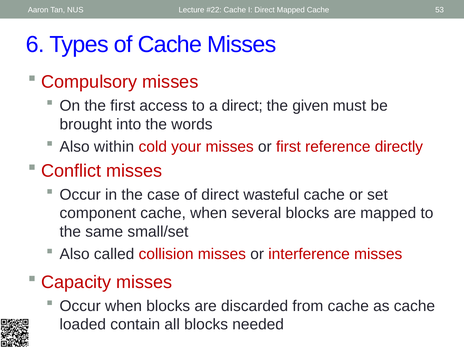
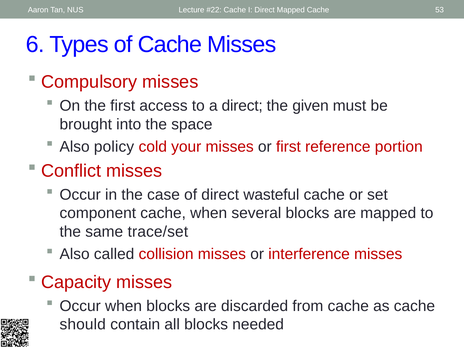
words: words -> space
within: within -> policy
directly: directly -> portion
small/set: small/set -> trace/set
loaded: loaded -> should
